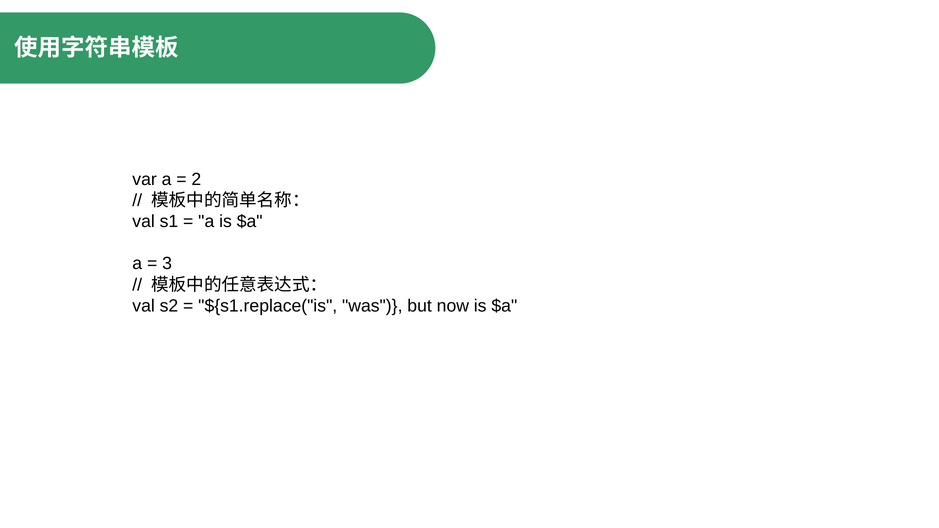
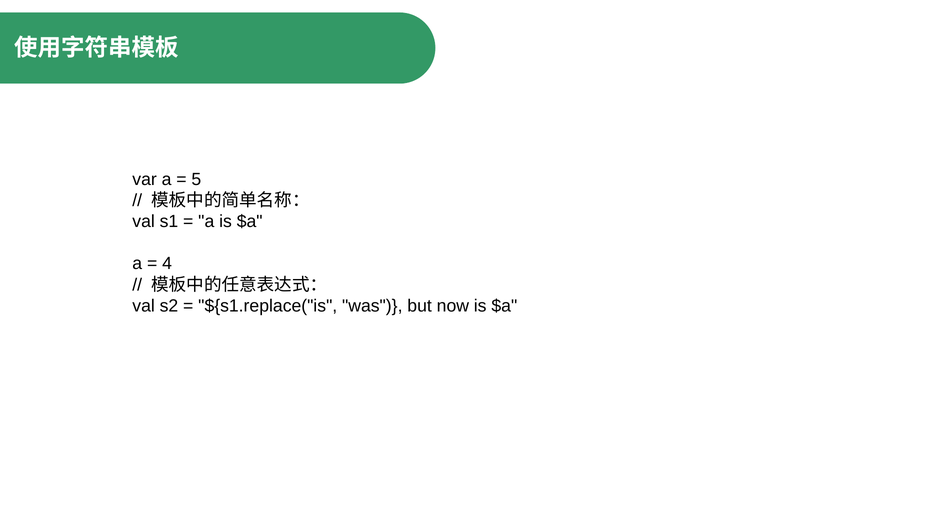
2: 2 -> 5
3: 3 -> 4
